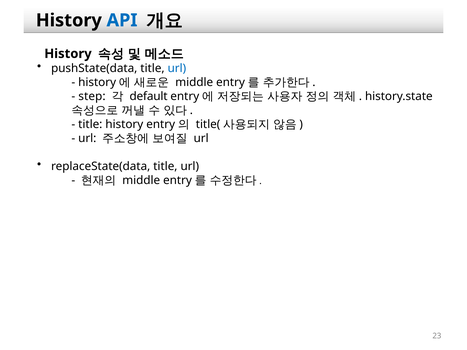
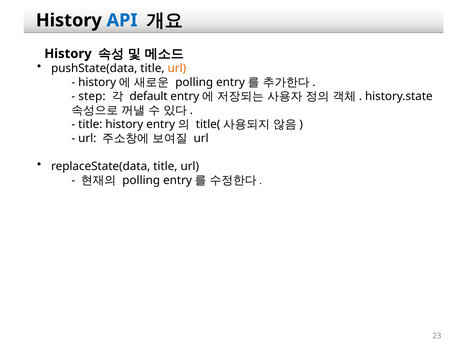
url at (177, 68) colour: blue -> orange
middle at (194, 82): middle -> polling
middle at (141, 181): middle -> polling
